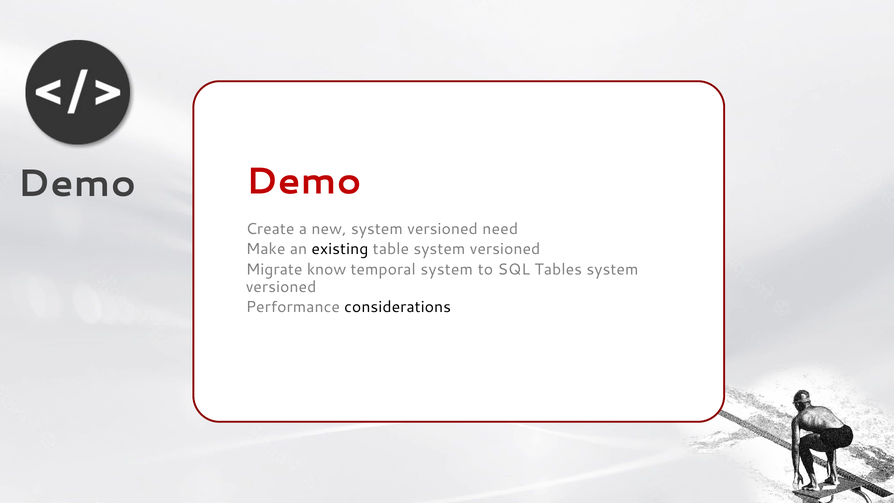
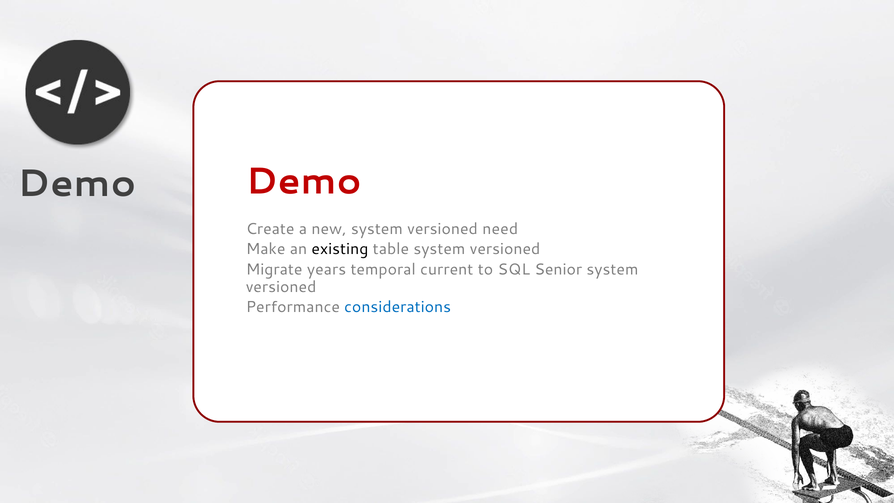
know: know -> years
temporal system: system -> current
Tables: Tables -> Senior
considerations colour: black -> blue
